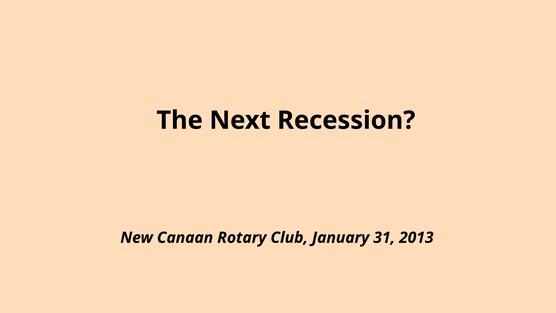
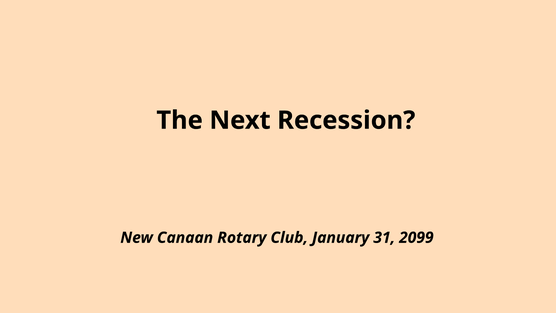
2013: 2013 -> 2099
